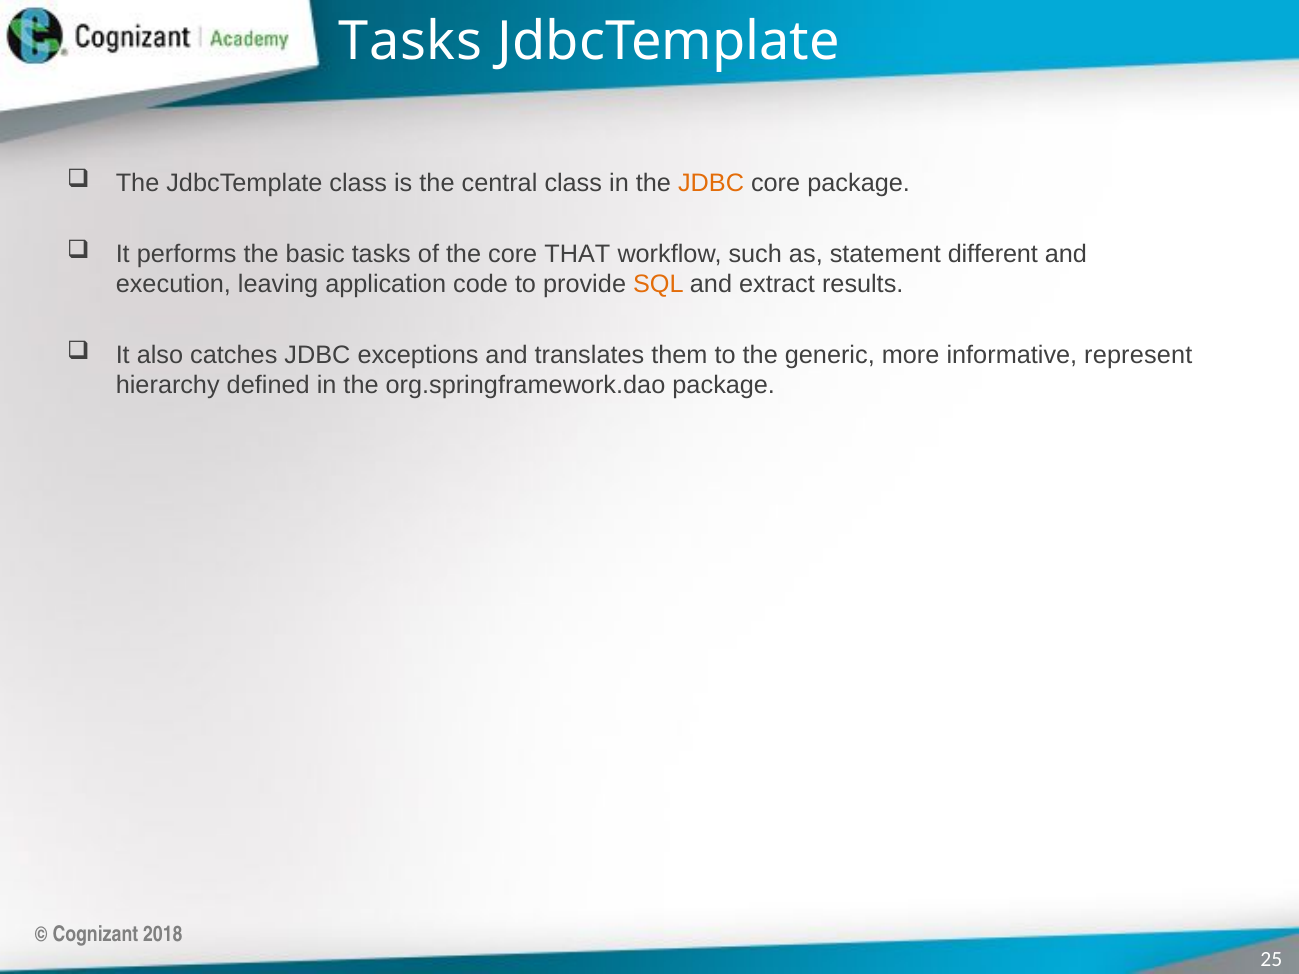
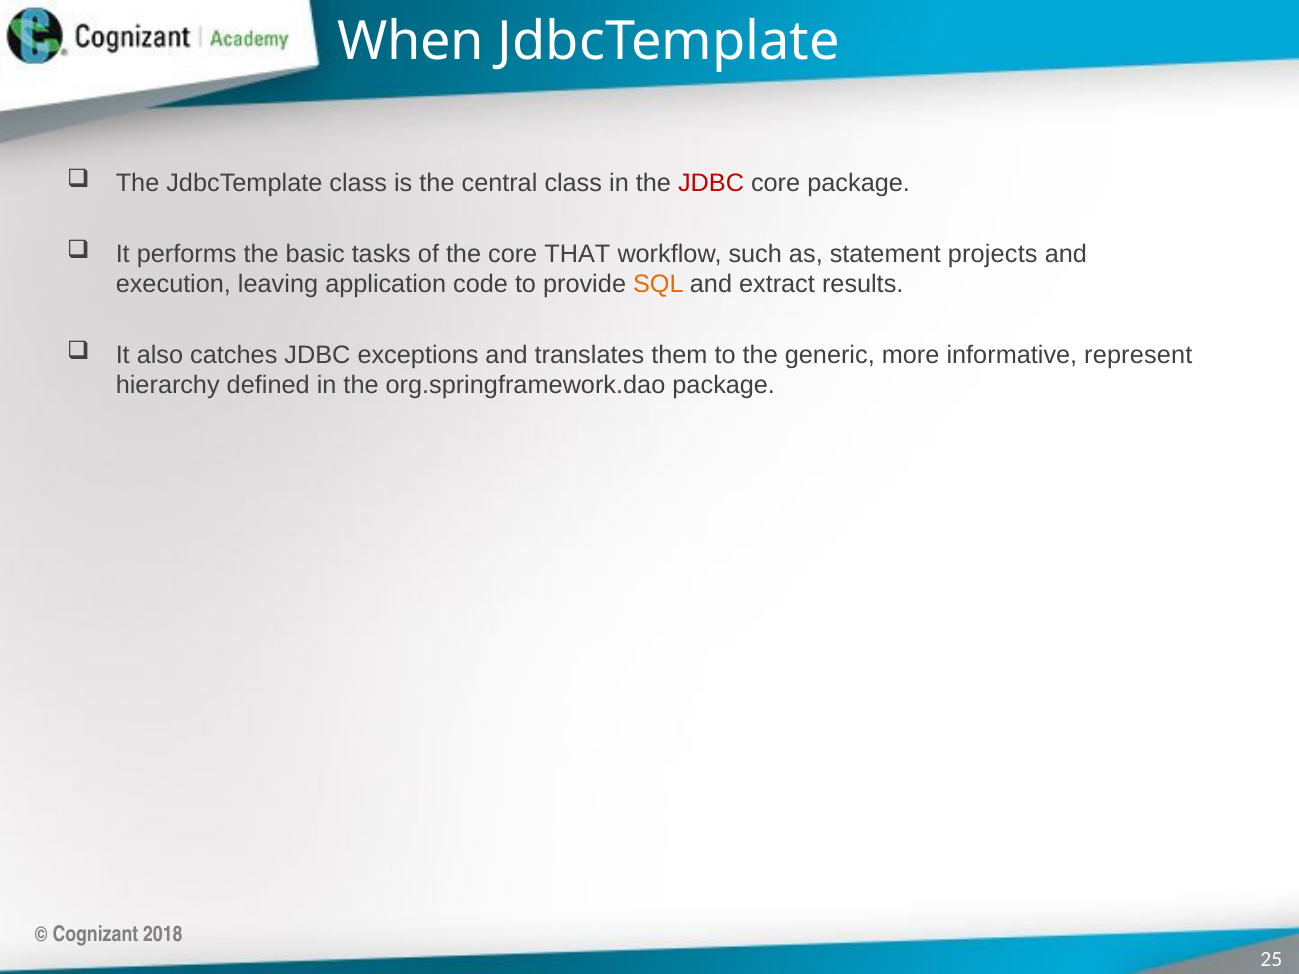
Tasks at (410, 42): Tasks -> When
JDBC at (711, 183) colour: orange -> red
different: different -> projects
